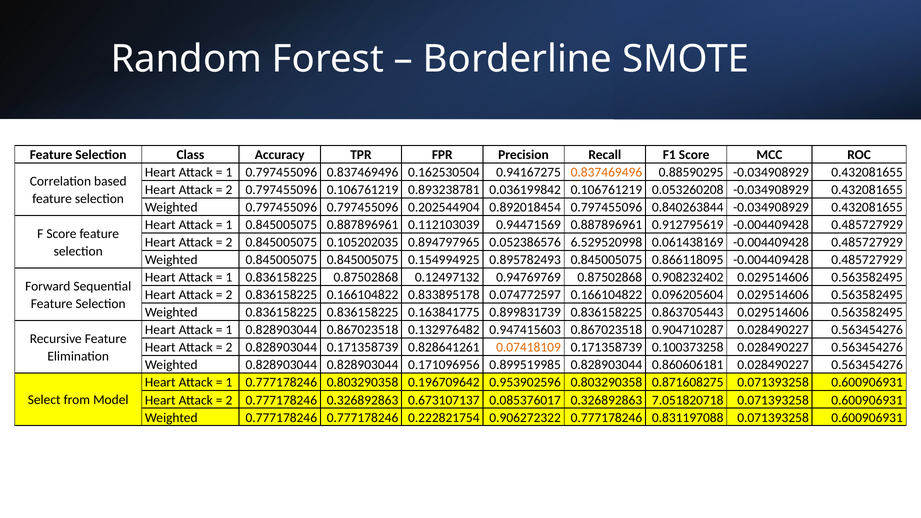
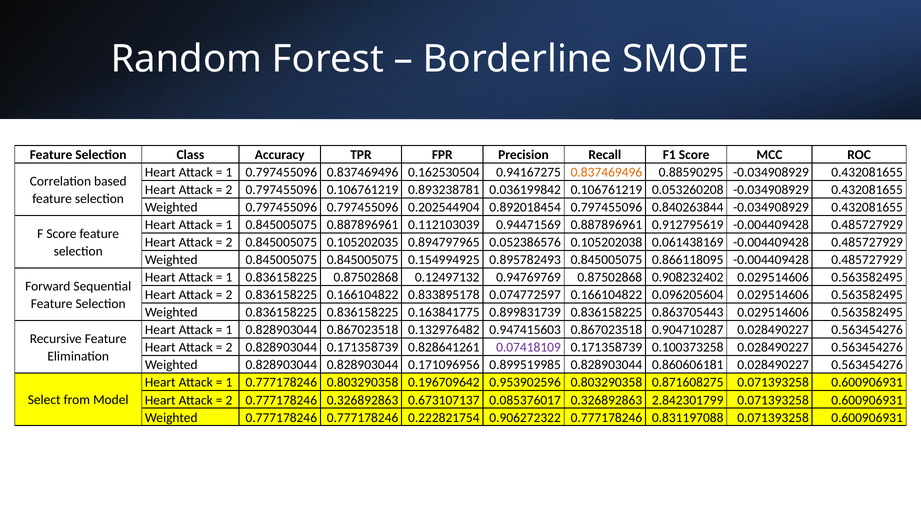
6.529520998: 6.529520998 -> 0.105202038
0.07418109 colour: orange -> purple
7.051820718: 7.051820718 -> 2.842301799
